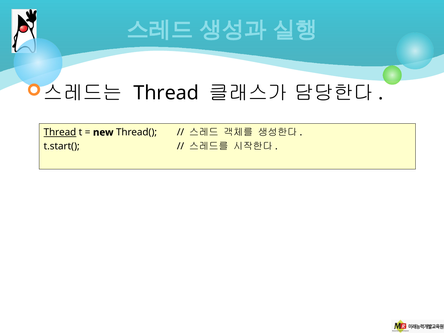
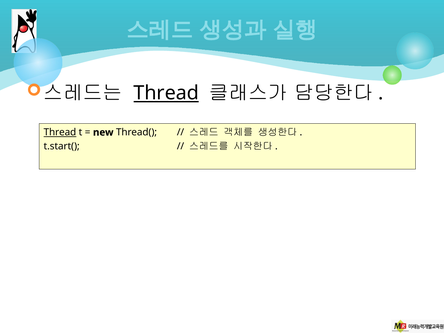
Thread at (166, 93) underline: none -> present
